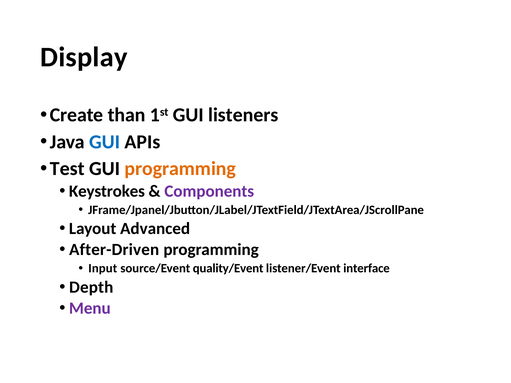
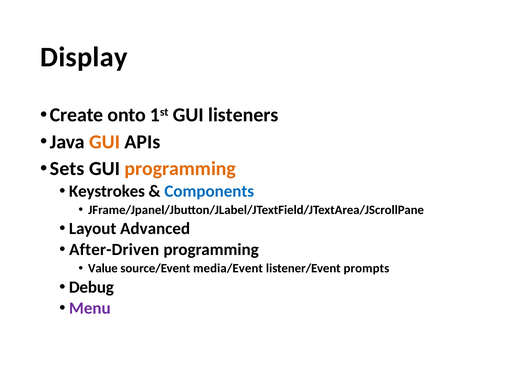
than: than -> onto
GUI at (105, 142) colour: blue -> orange
Test: Test -> Sets
Components colour: purple -> blue
Input: Input -> Value
quality/Event: quality/Event -> media/Event
interface: interface -> prompts
Depth: Depth -> Debug
